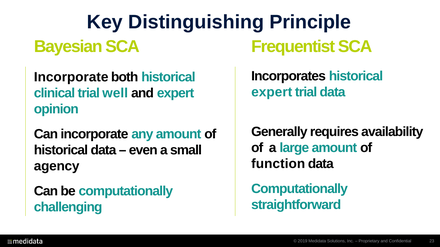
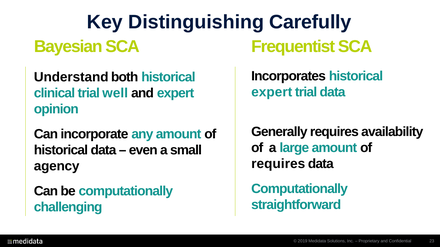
Principle: Principle -> Carefully
Incorporate at (71, 77): Incorporate -> Understand
function at (278, 164): function -> requires
